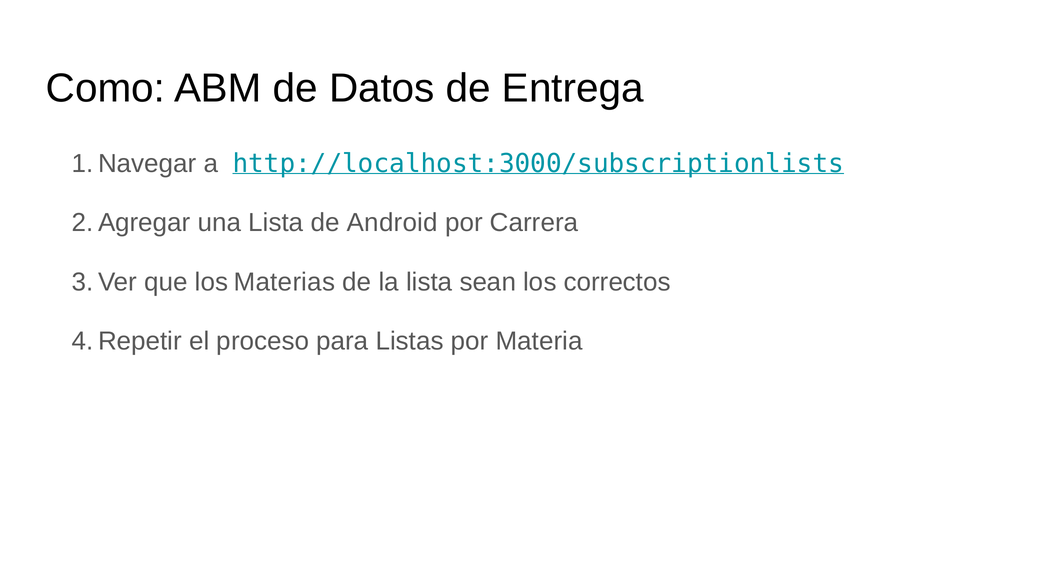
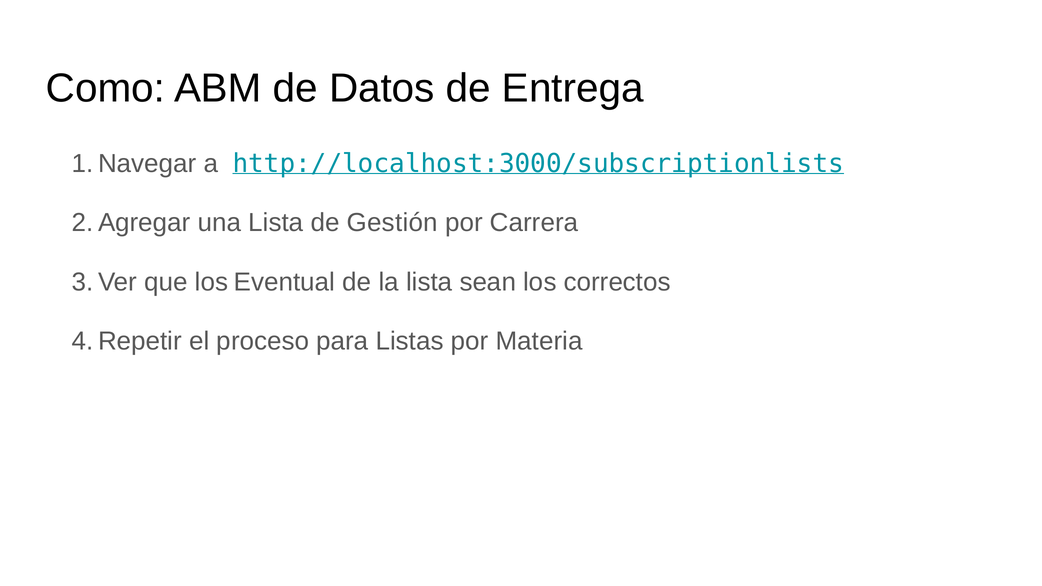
Android: Android -> Gestión
Materias: Materias -> Eventual
